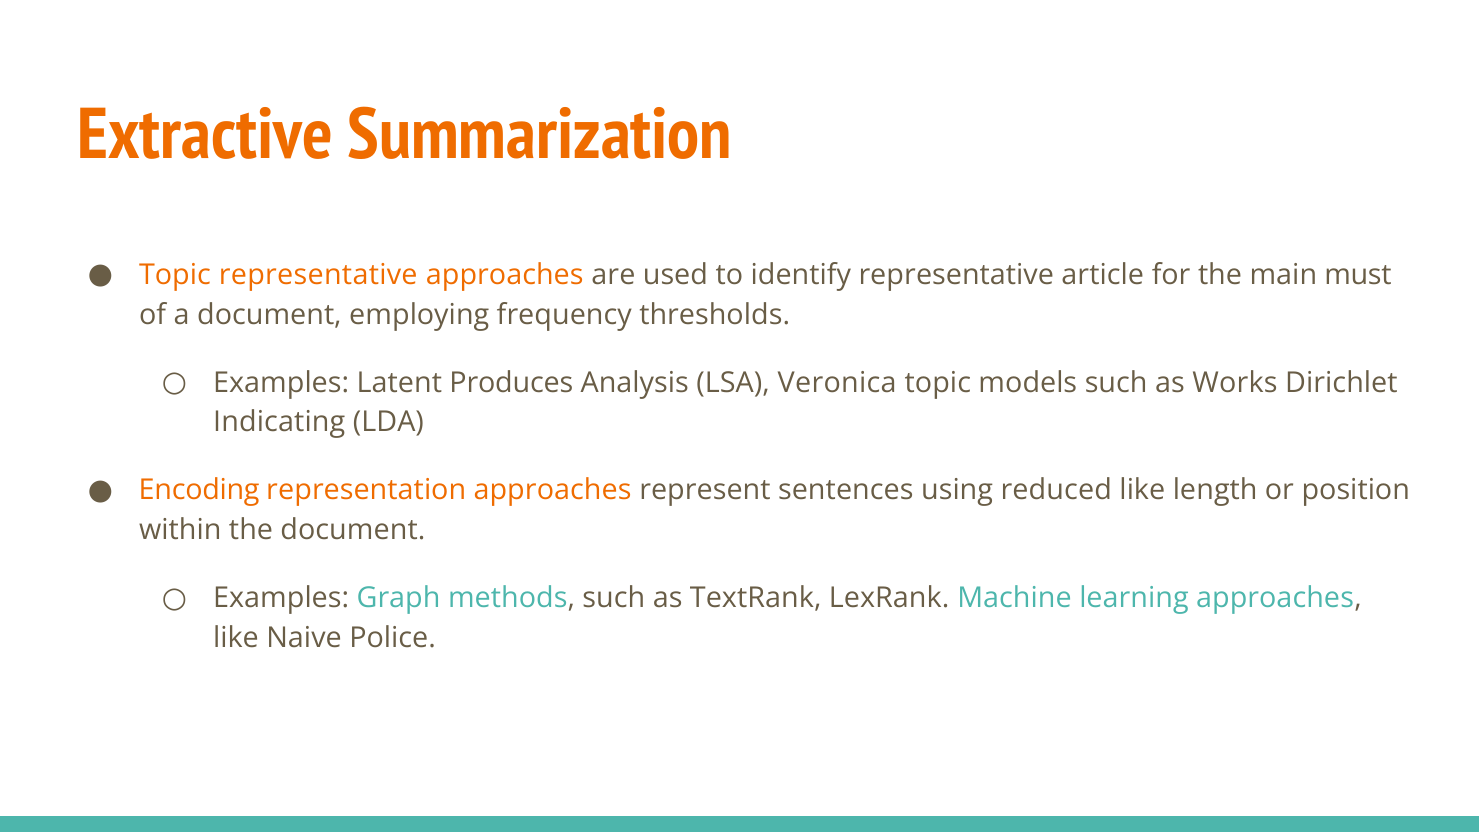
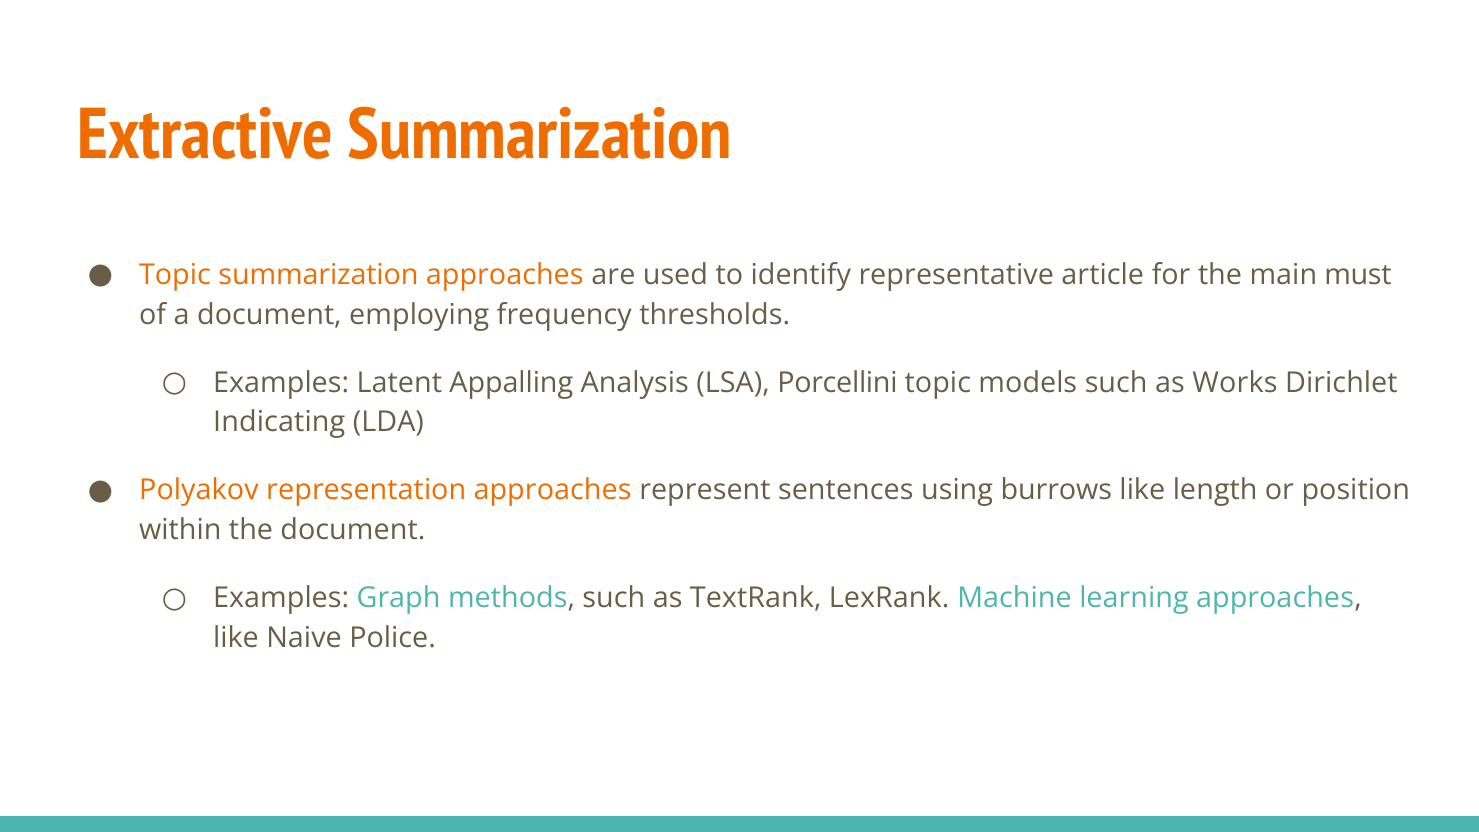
Topic representative: representative -> summarization
Produces: Produces -> Appalling
Veronica: Veronica -> Porcellini
Encoding: Encoding -> Polyakov
reduced: reduced -> burrows
